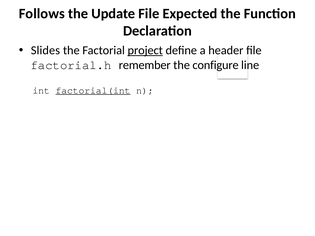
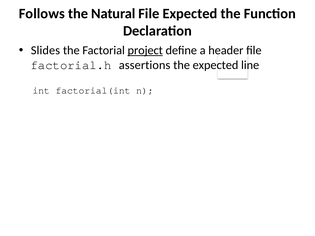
Update: Update -> Natural
remember: remember -> assertions
the configure: configure -> expected
factorial(int underline: present -> none
